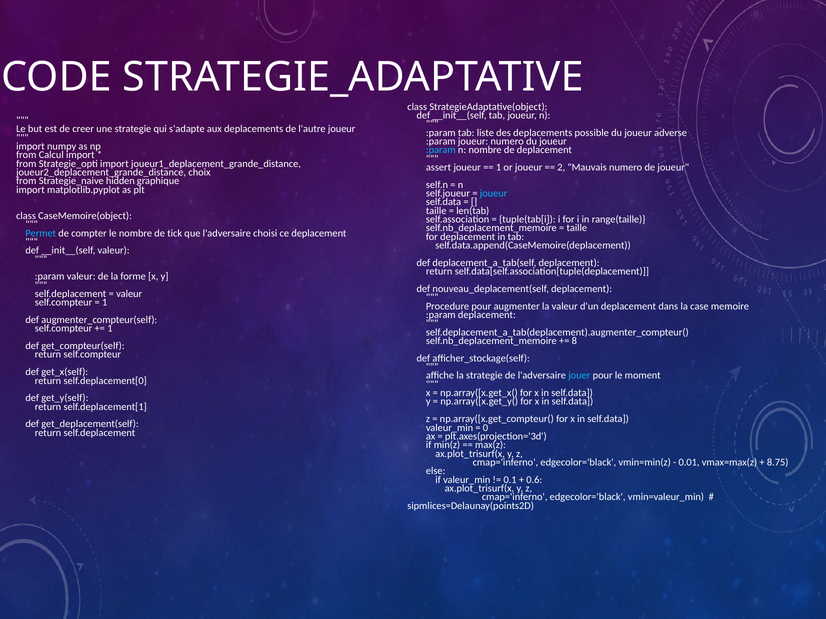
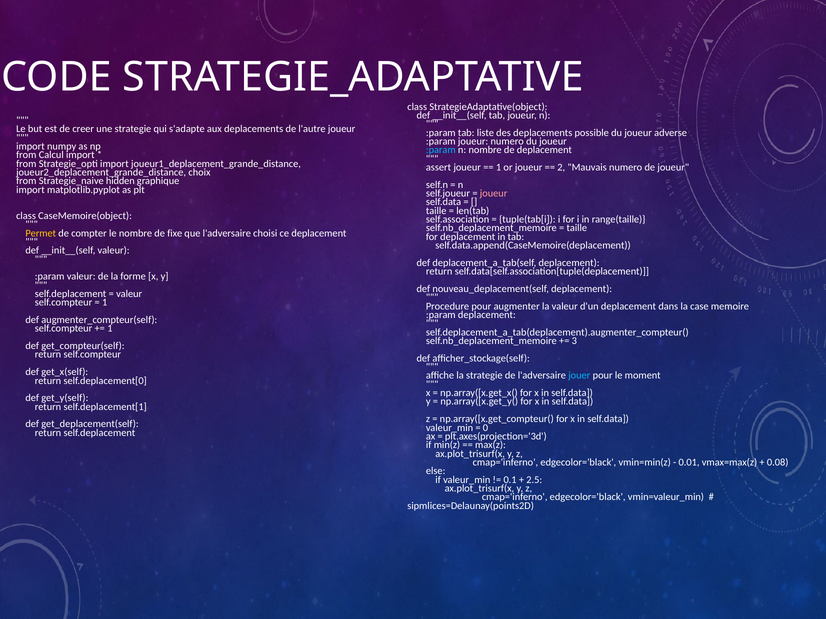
joueur at (494, 194) colour: light blue -> pink
Permet colour: light blue -> yellow
tick: tick -> fixe
8: 8 -> 3
8.75: 8.75 -> 0.08
0.6: 0.6 -> 2.5
